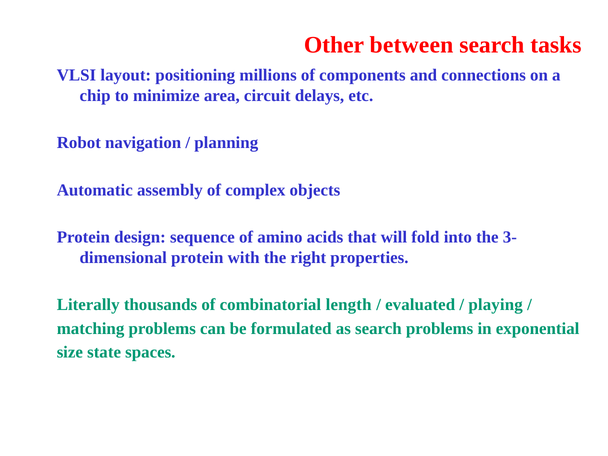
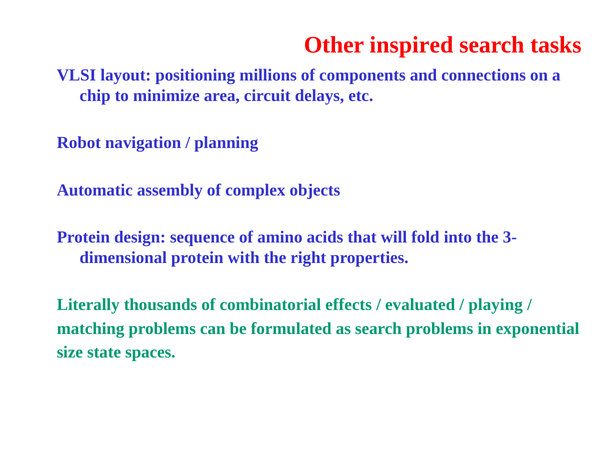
between: between -> inspired
length: length -> effects
